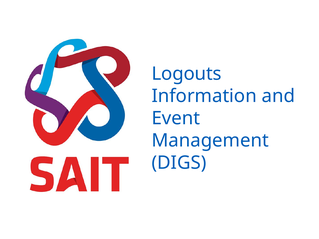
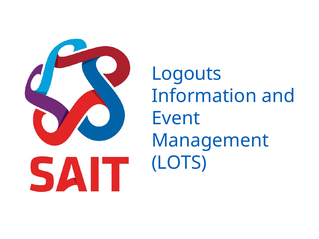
DIGS: DIGS -> LOTS
